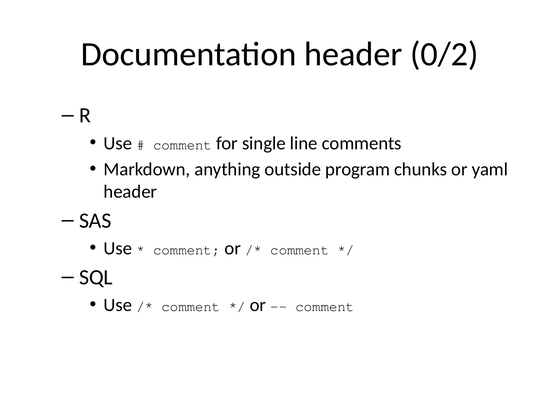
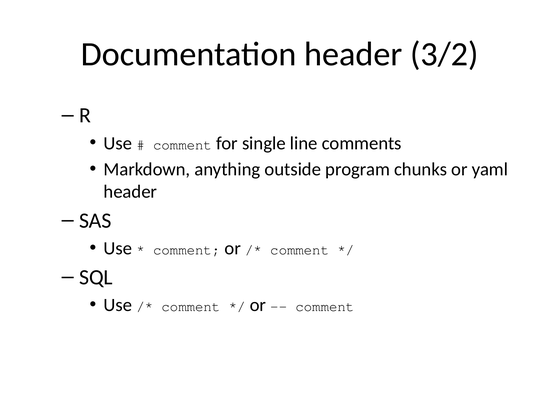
0/2: 0/2 -> 3/2
